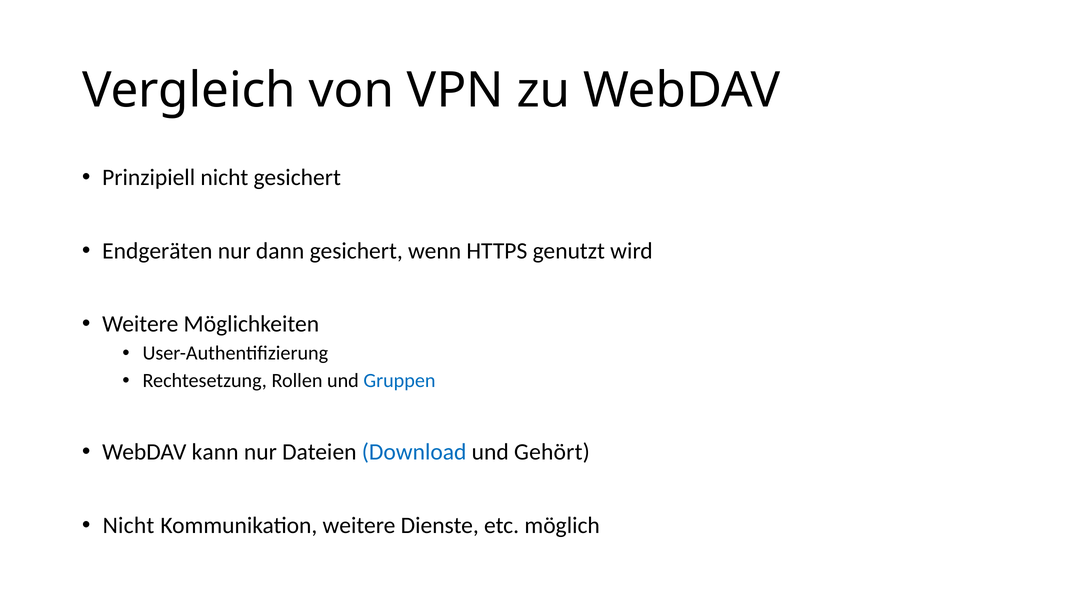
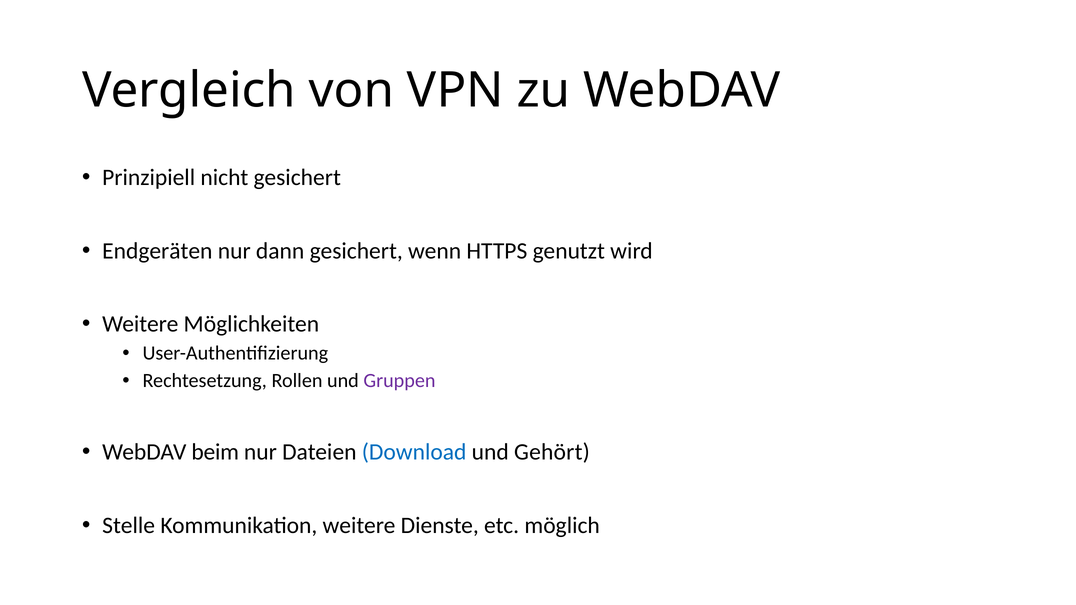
Gruppen colour: blue -> purple
kann: kann -> beim
Nicht at (129, 526): Nicht -> Stelle
